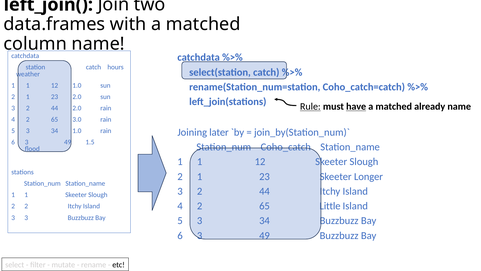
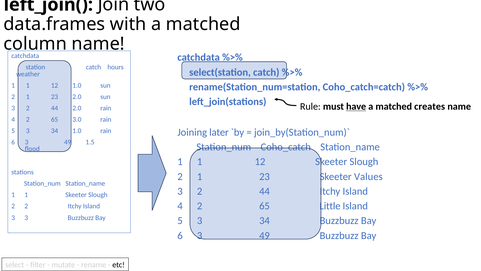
Rule underline: present -> none
already: already -> creates
Longer: Longer -> Values
